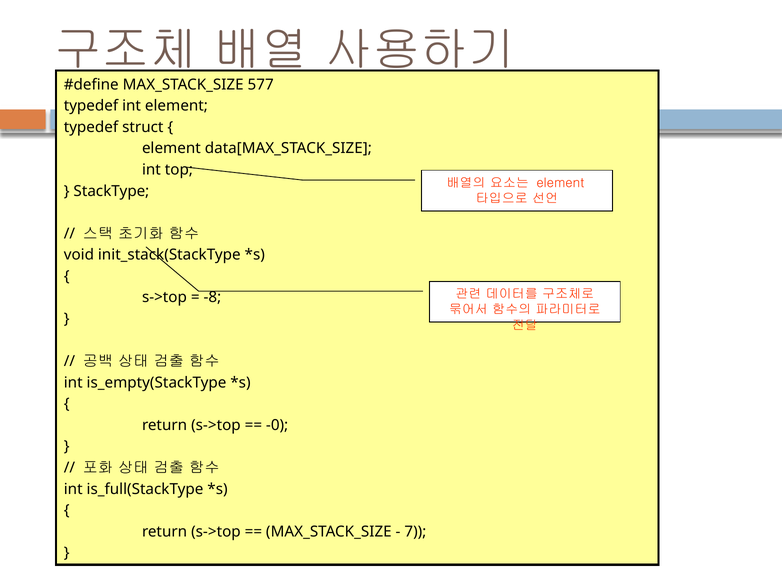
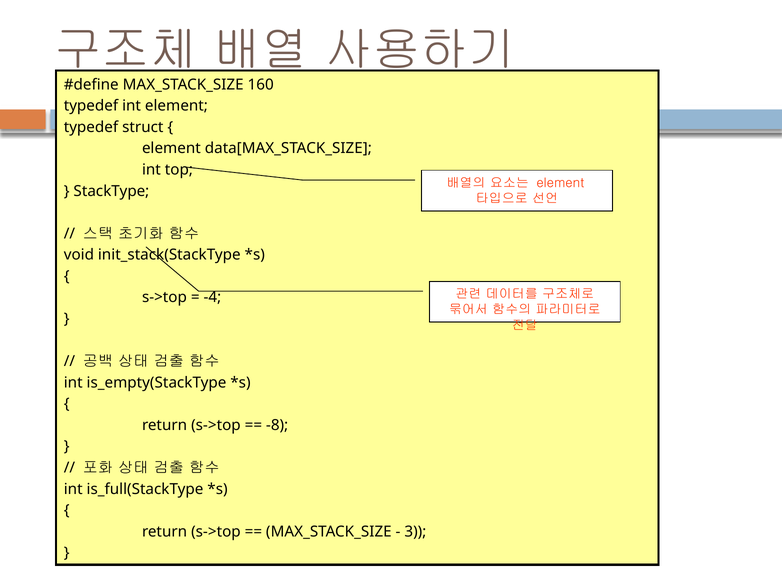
577: 577 -> 160
-8: -8 -> -4
-0: -0 -> -8
7: 7 -> 3
